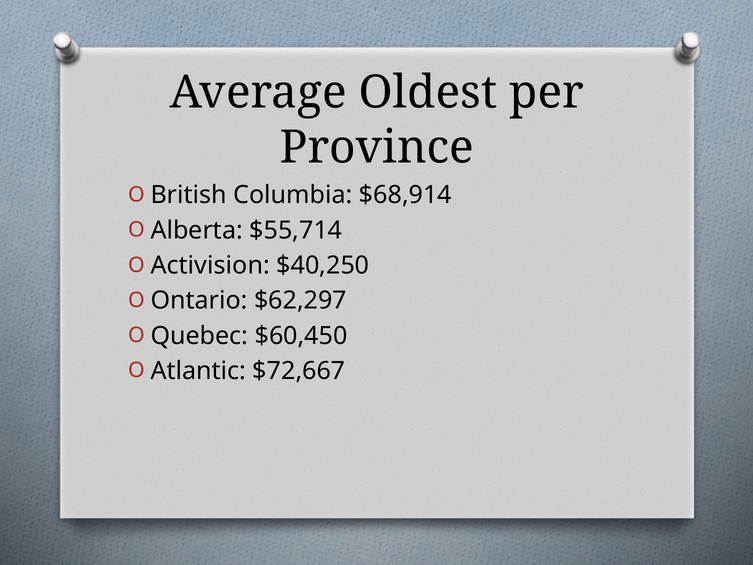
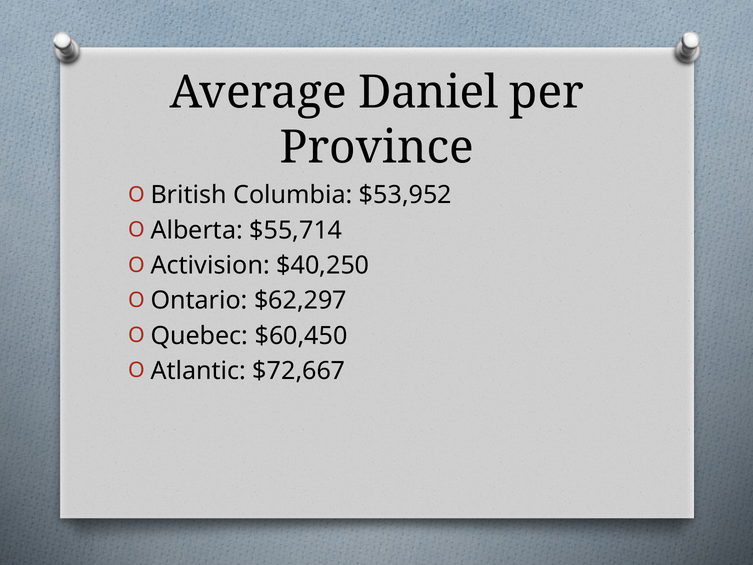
Oldest: Oldest -> Daniel
$68,914: $68,914 -> $53,952
